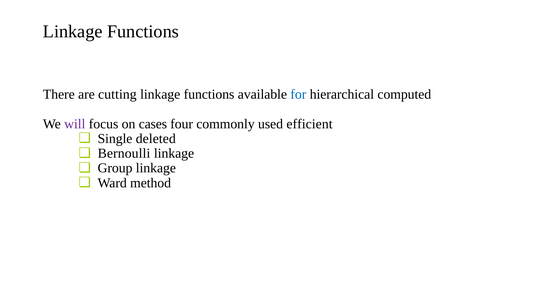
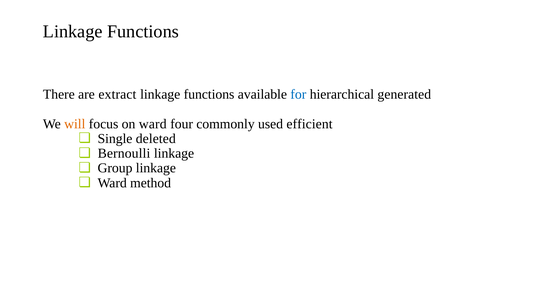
cutting: cutting -> extract
computed: computed -> generated
will colour: purple -> orange
on cases: cases -> ward
